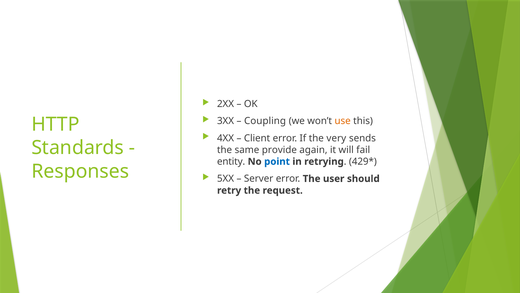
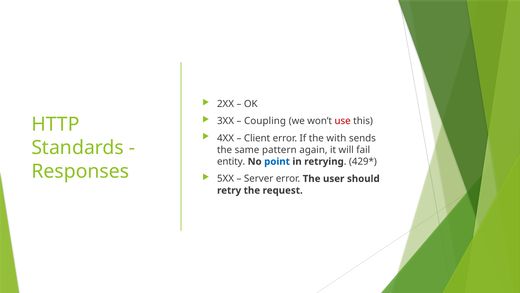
use colour: orange -> red
very: very -> with
provide: provide -> pattern
